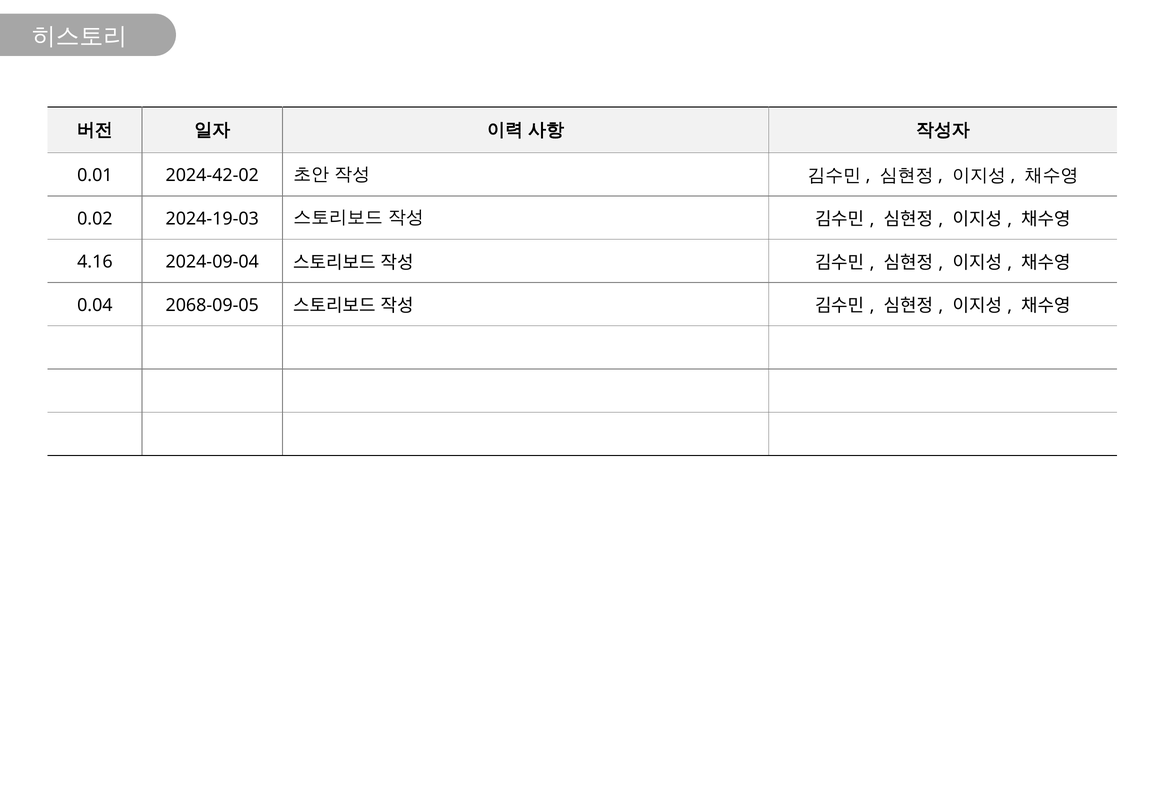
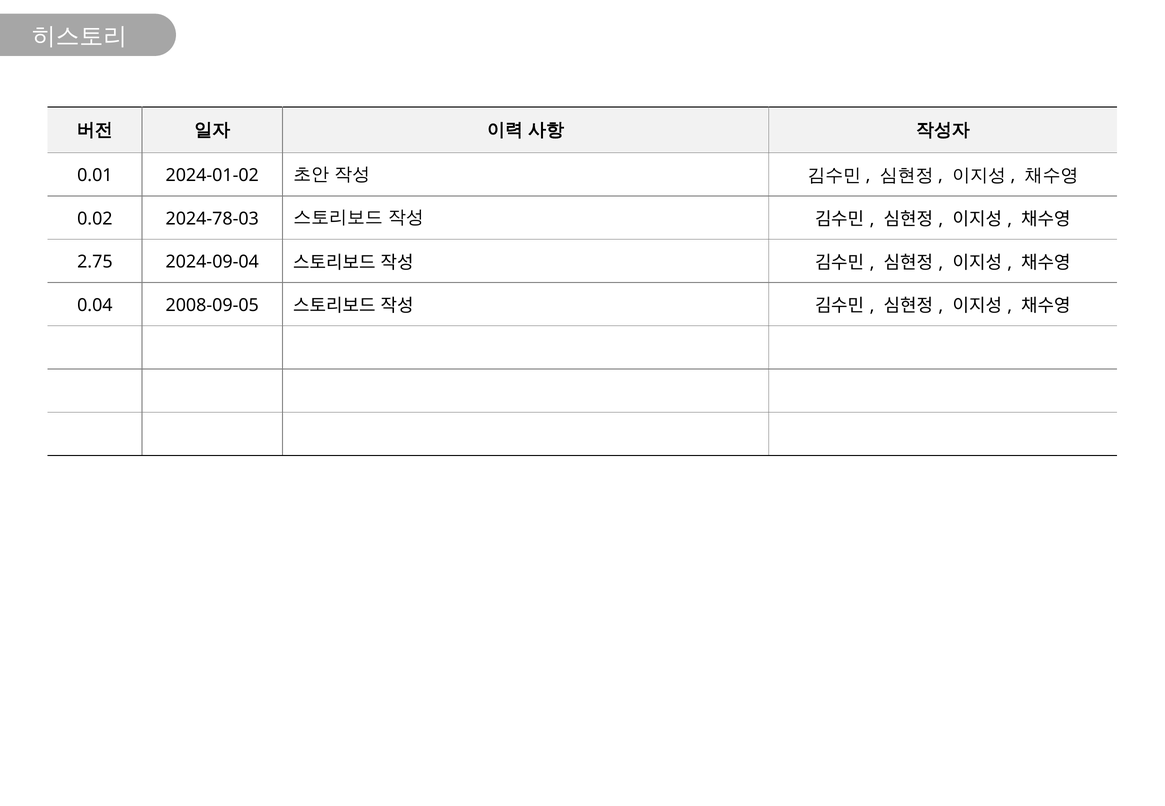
2024-42-02: 2024-42-02 -> 2024-01-02
2024-19-03: 2024-19-03 -> 2024-78-03
4.16: 4.16 -> 2.75
2068-09-05: 2068-09-05 -> 2008-09-05
